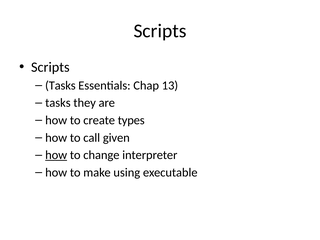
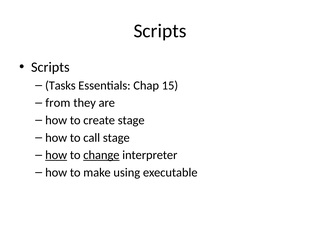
13: 13 -> 15
tasks at (58, 103): tasks -> from
create types: types -> stage
call given: given -> stage
change underline: none -> present
